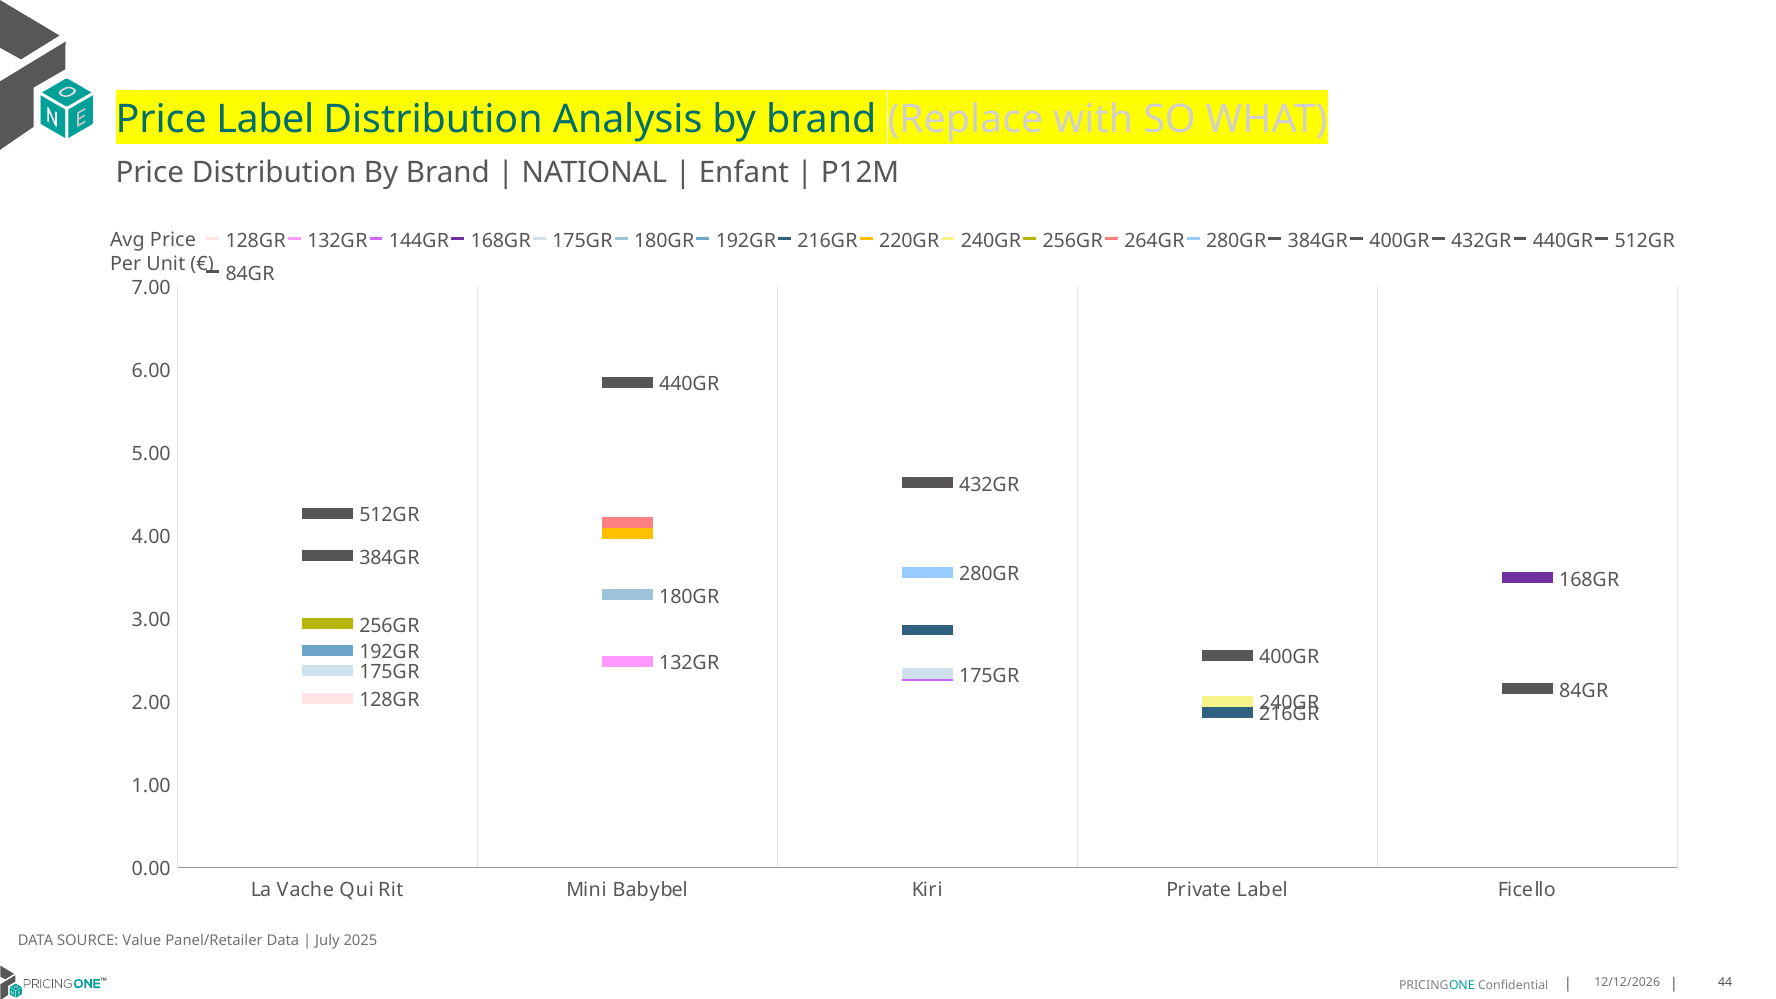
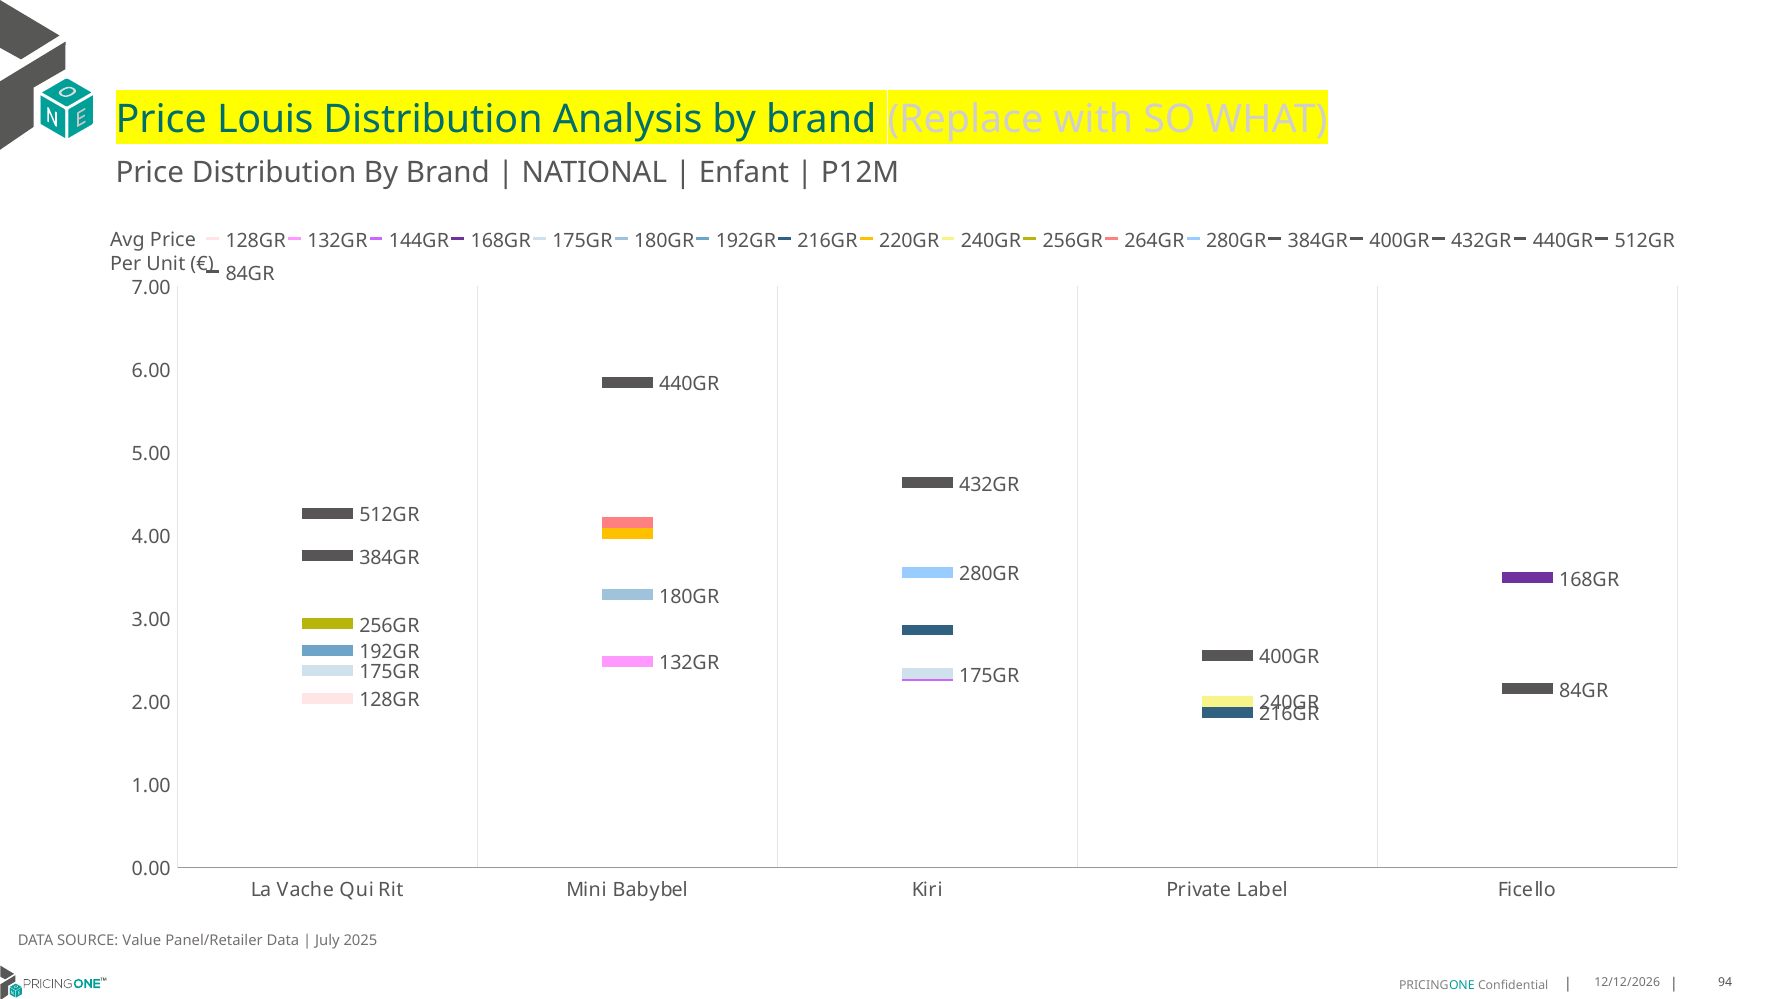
Price Label: Label -> Louis
44: 44 -> 94
